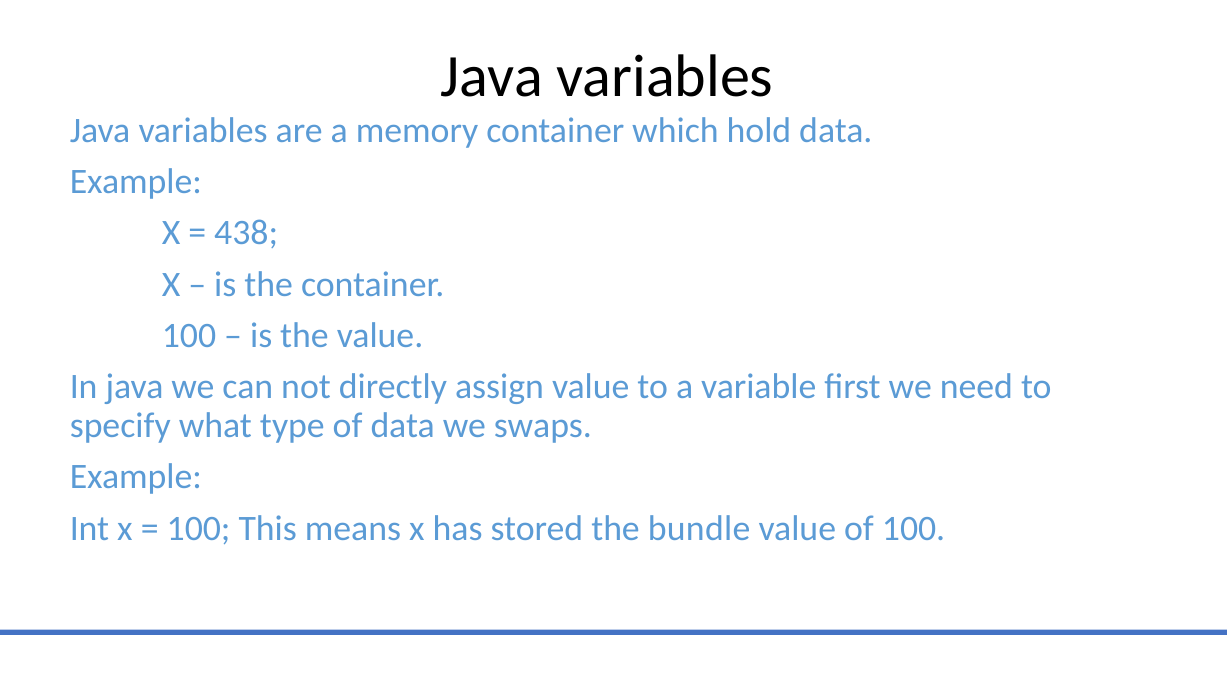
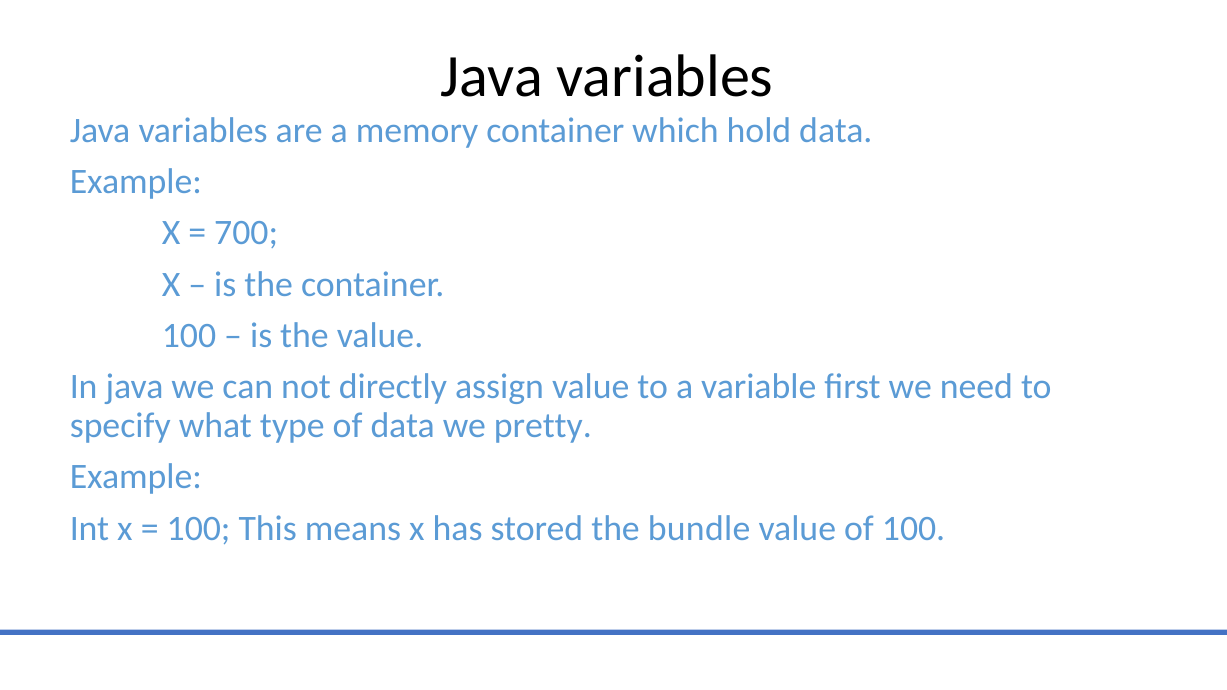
438: 438 -> 700
swaps: swaps -> pretty
